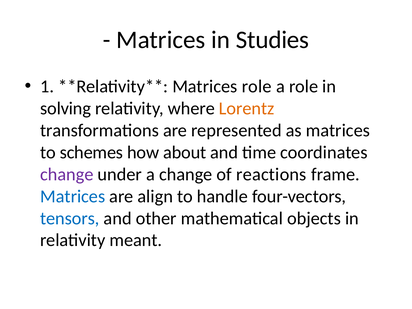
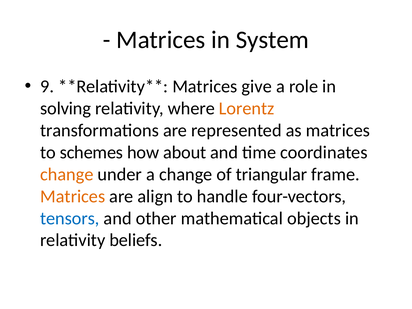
Studies: Studies -> System
1: 1 -> 9
Matrices role: role -> give
change at (67, 174) colour: purple -> orange
reactions: reactions -> triangular
Matrices at (73, 196) colour: blue -> orange
meant: meant -> beliefs
